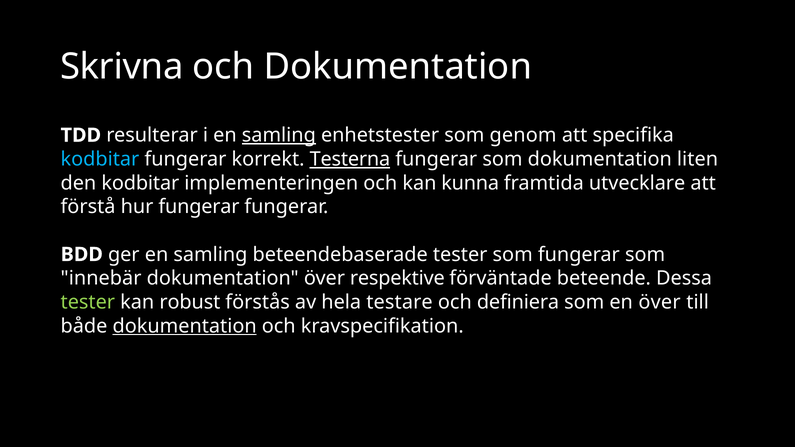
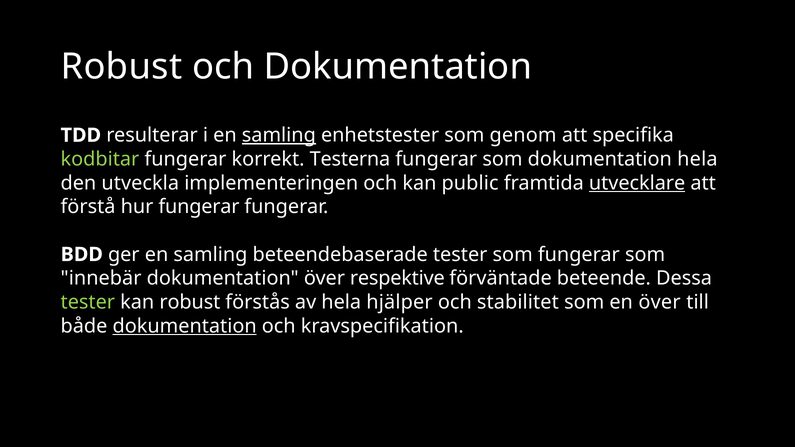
Skrivna at (122, 67): Skrivna -> Robust
kodbitar at (100, 159) colour: light blue -> light green
Testerna underline: present -> none
dokumentation liten: liten -> hela
den kodbitar: kodbitar -> utveckla
kunna: kunna -> public
utvecklare underline: none -> present
testare: testare -> hjälper
definiera: definiera -> stabilitet
